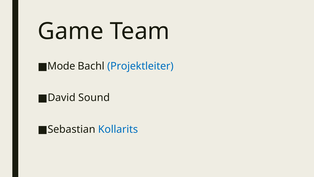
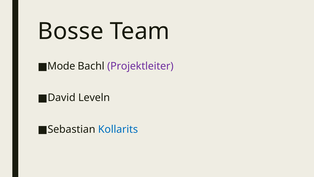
Game: Game -> Bosse
Projektleiter colour: blue -> purple
Sound: Sound -> Leveln
